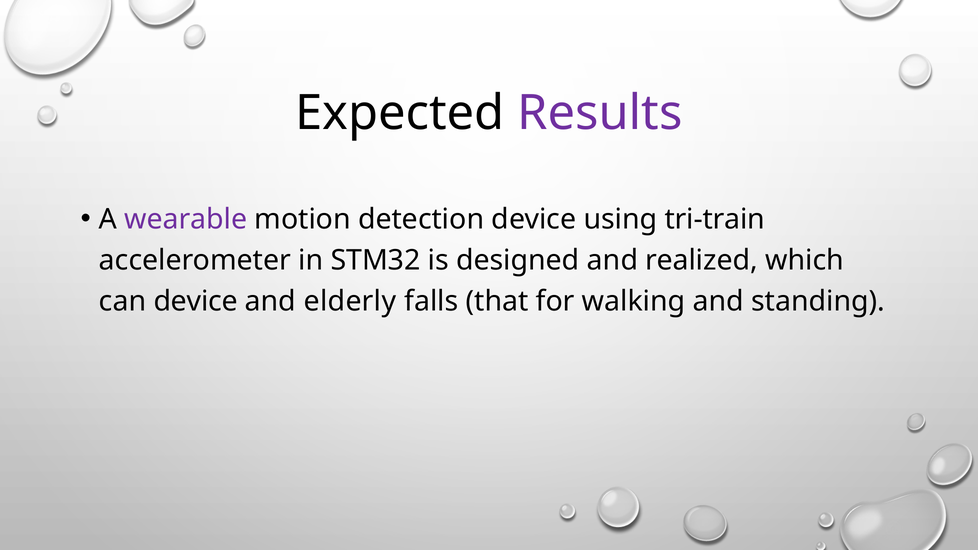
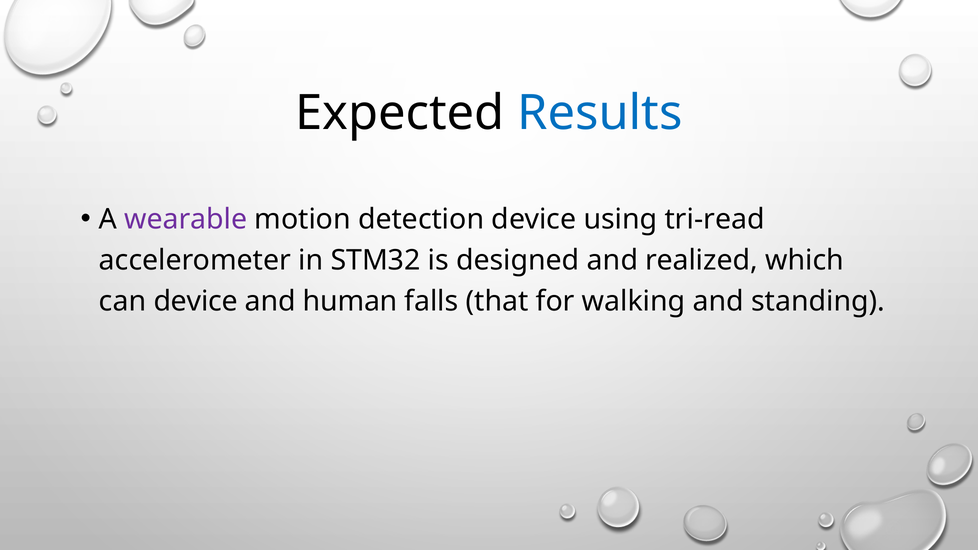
Results colour: purple -> blue
tri-train: tri-train -> tri-read
elderly: elderly -> human
